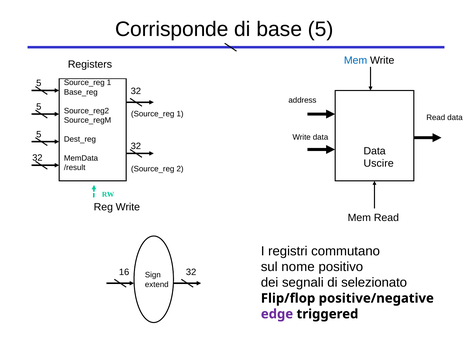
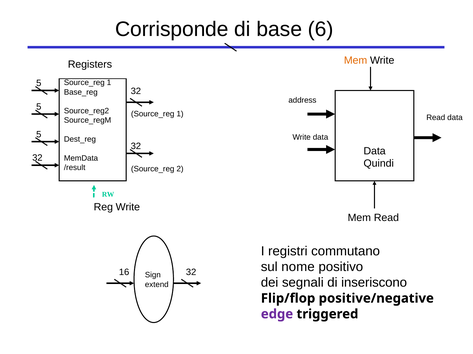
base 5: 5 -> 6
Mem at (356, 61) colour: blue -> orange
Uscire: Uscire -> Quindi
selezionato: selezionato -> inseriscono
